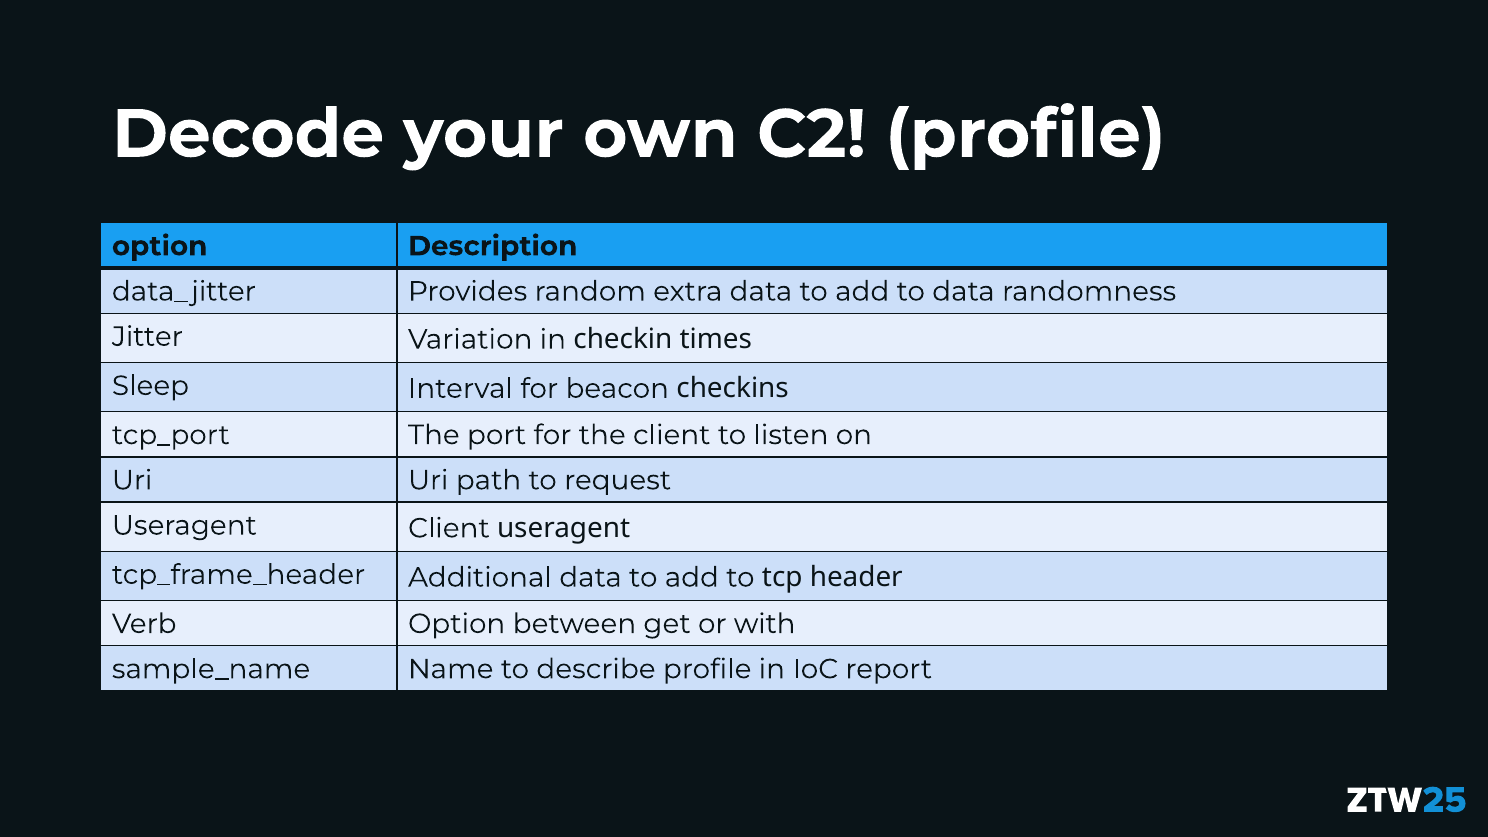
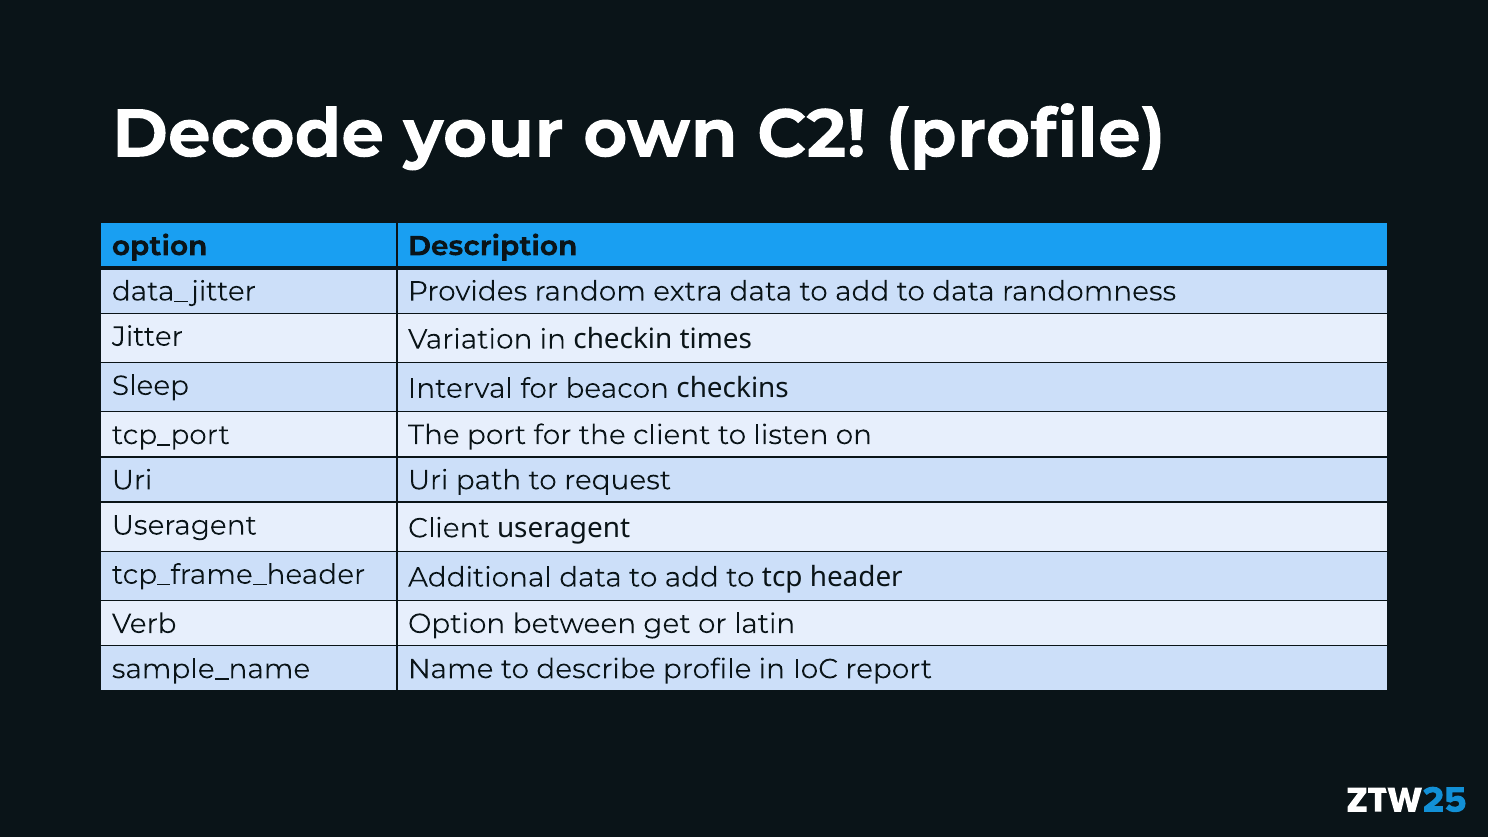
with: with -> latin
